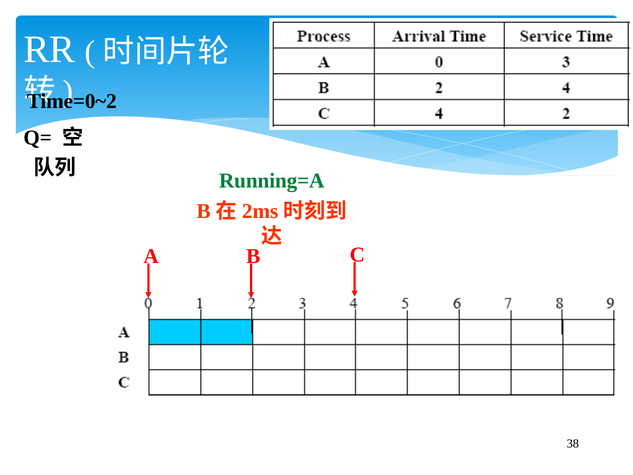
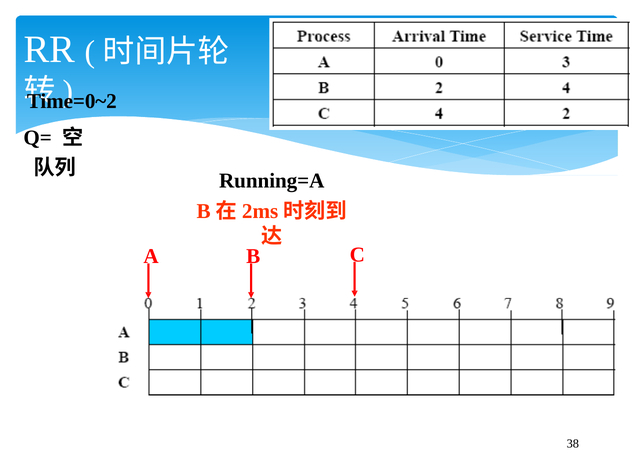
Running=A colour: green -> black
